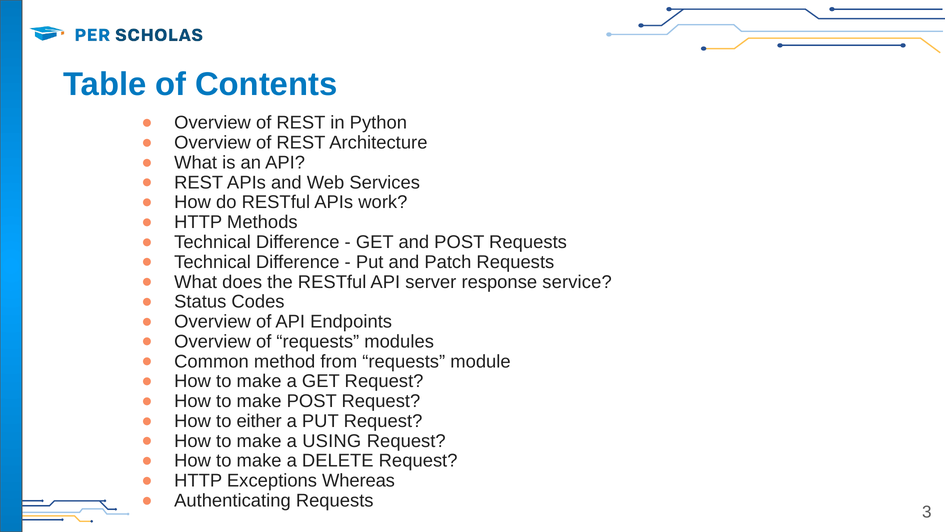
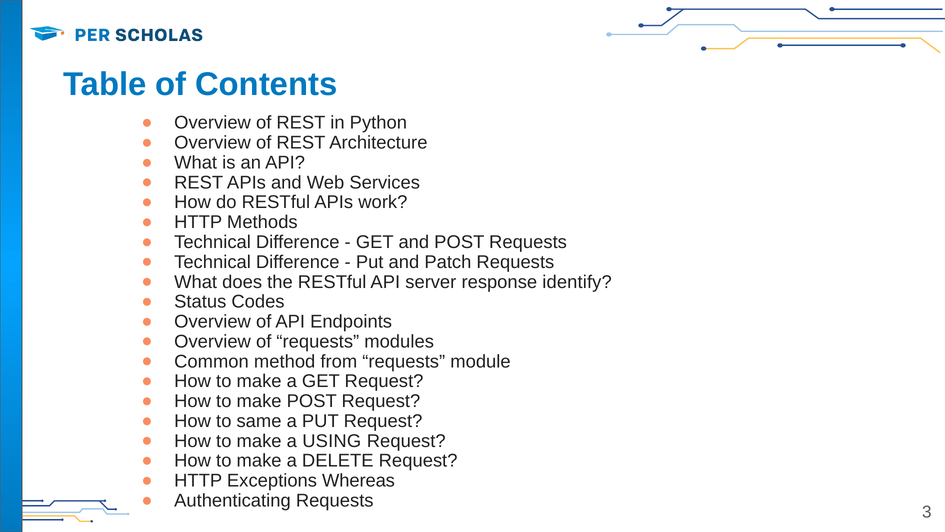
service: service -> identify
either: either -> same
